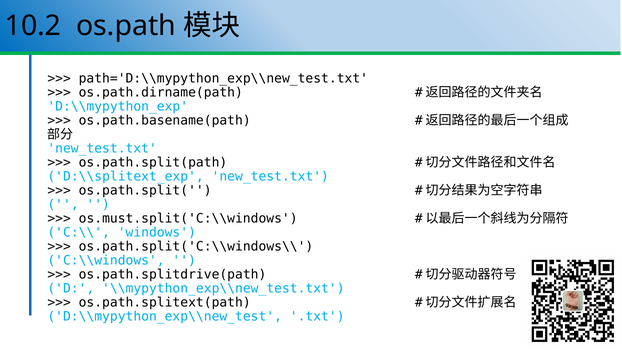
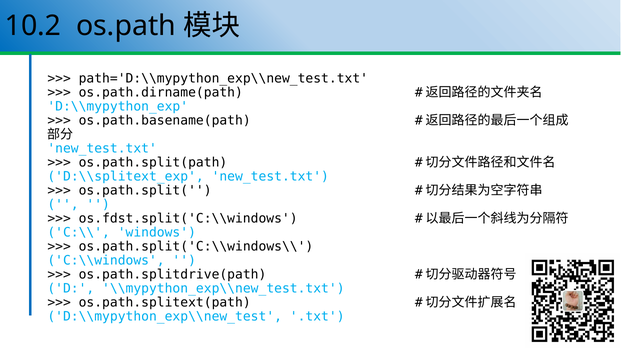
os.must.split('C:\\windows: os.must.split('C:\\windows -> os.fdst.split('C:\\windows
